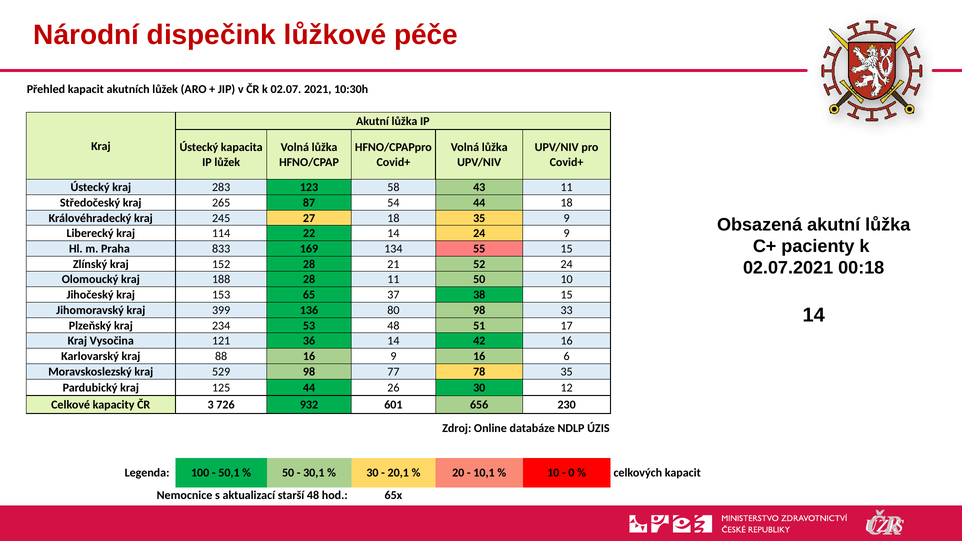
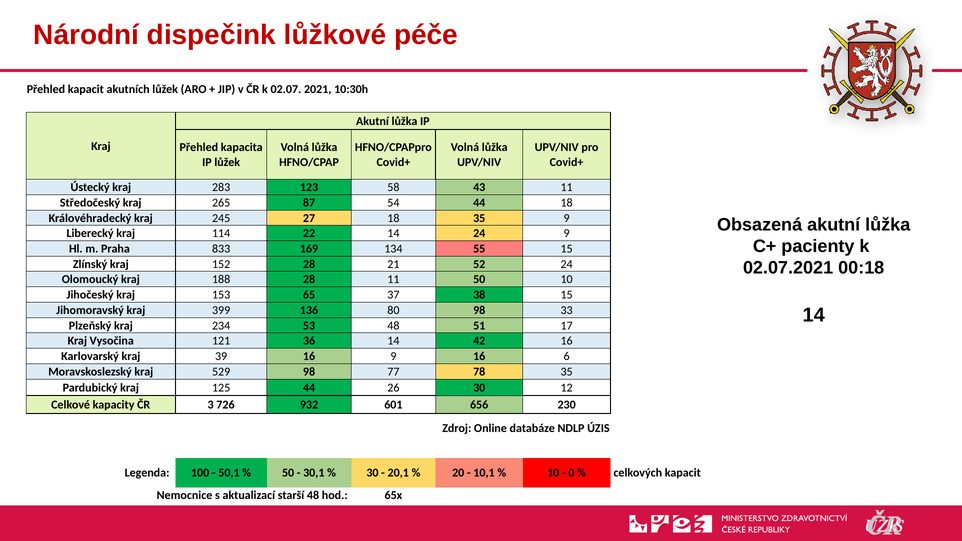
Ústecký at (199, 147): Ústecký -> Přehled
88: 88 -> 39
